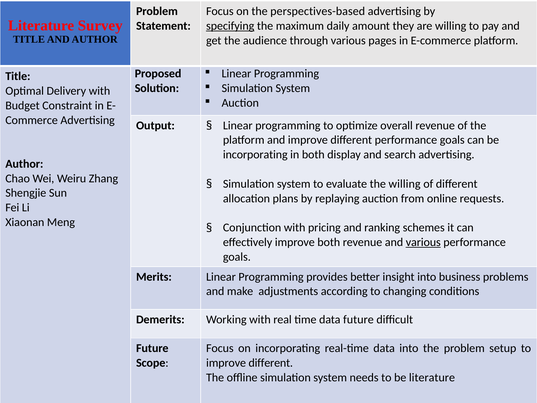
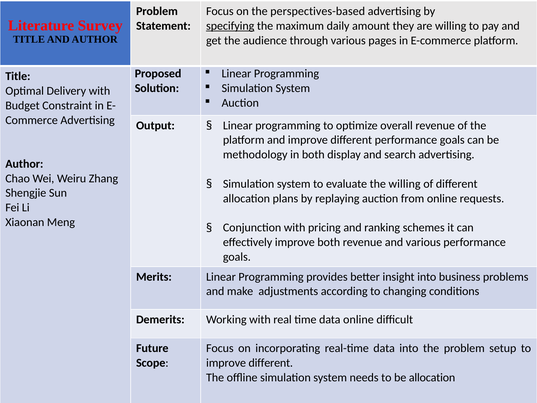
incorporating at (255, 155): incorporating -> methodology
various at (423, 242) underline: present -> none
data future: future -> online
be literature: literature -> allocation
